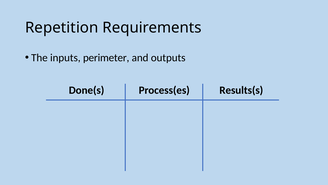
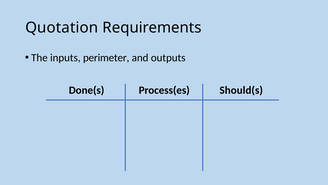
Repetition: Repetition -> Quotation
Results(s: Results(s -> Should(s
